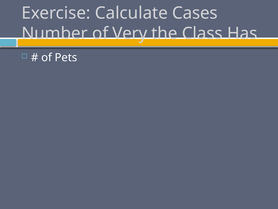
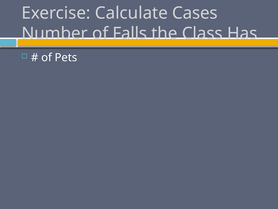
Very: Very -> Falls
